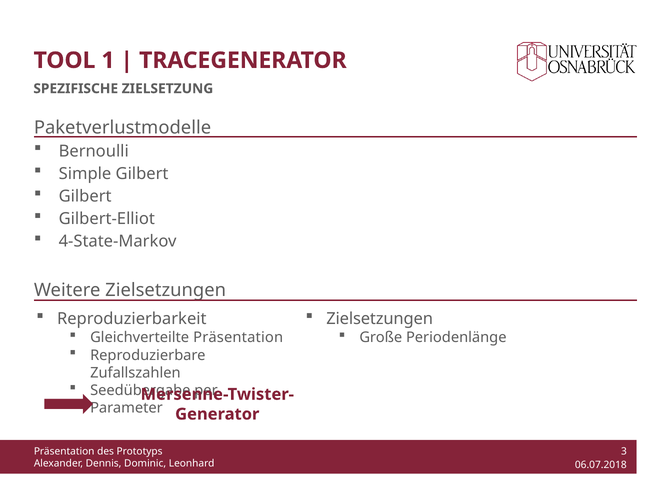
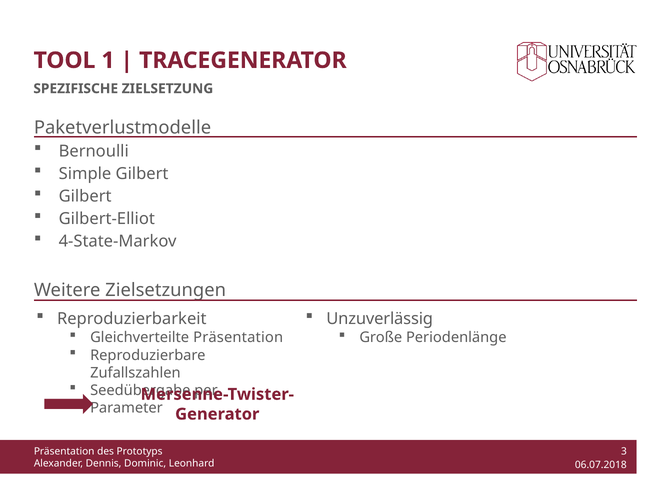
Zielsetzungen at (380, 319): Zielsetzungen -> Unzuverlässig
